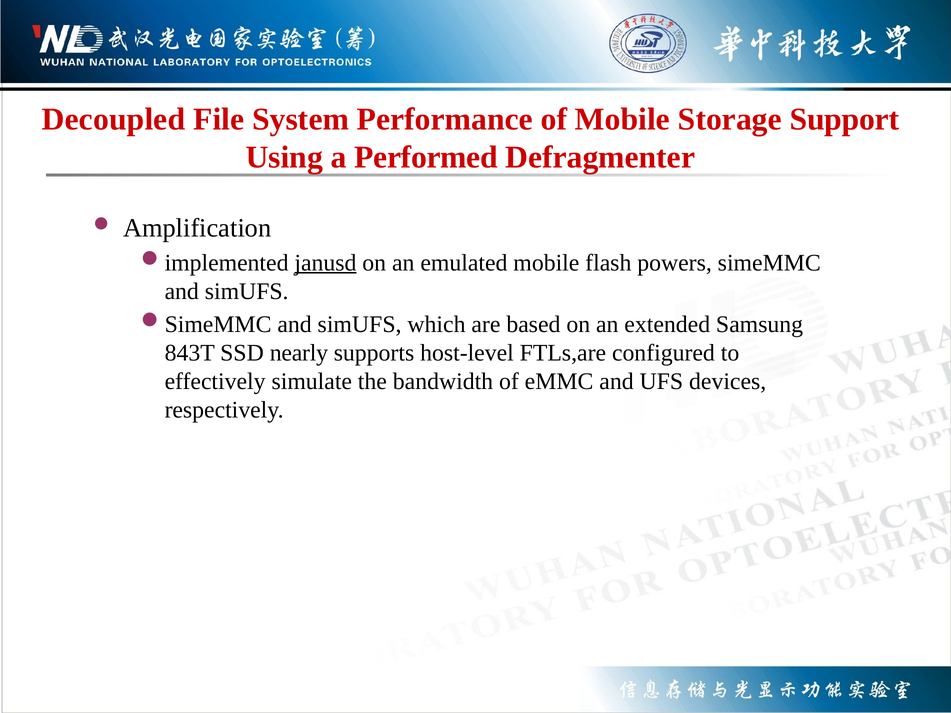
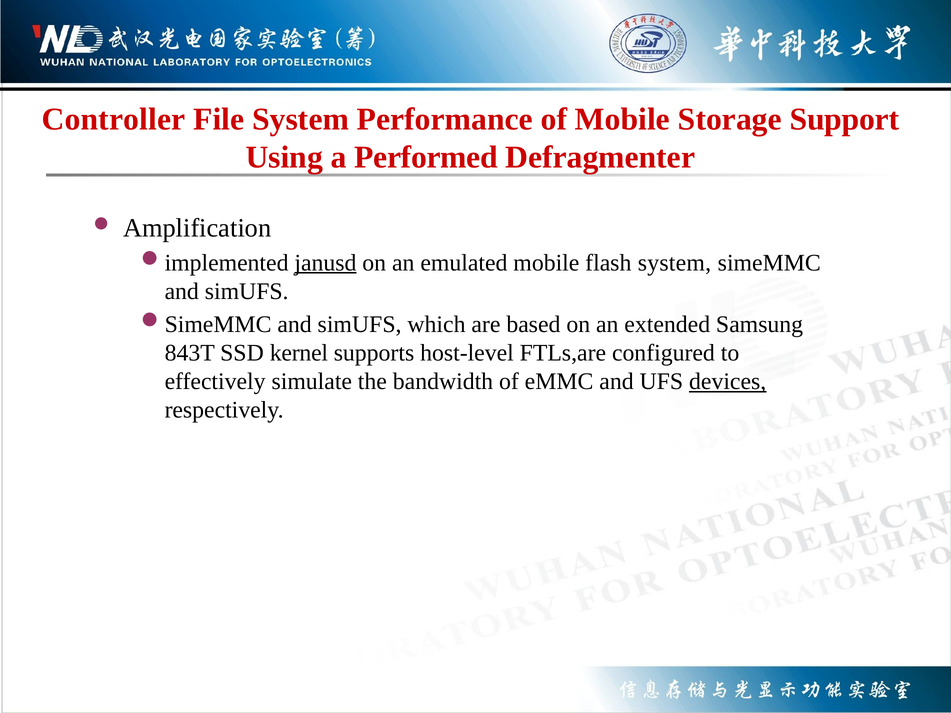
Decoupled: Decoupled -> Controller
flash powers: powers -> system
nearly: nearly -> kernel
devices underline: none -> present
